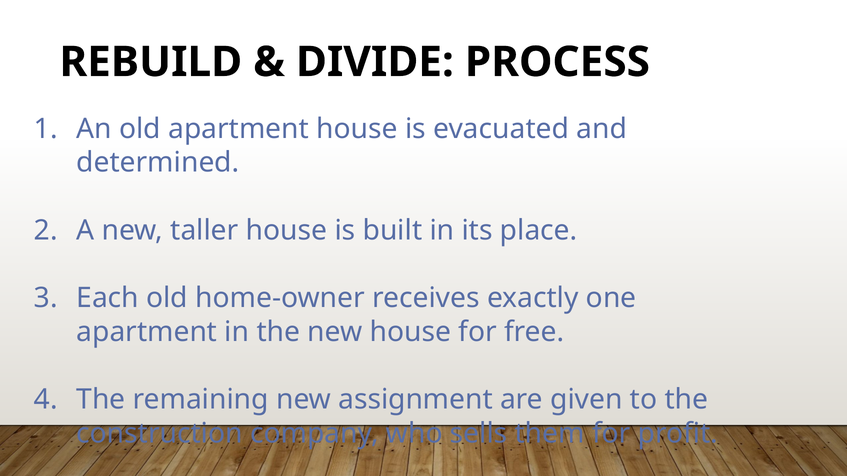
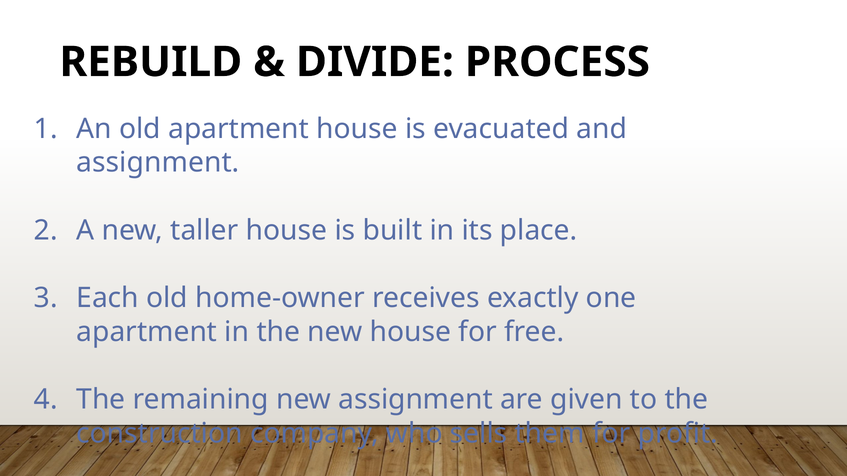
determined at (158, 163): determined -> assignment
